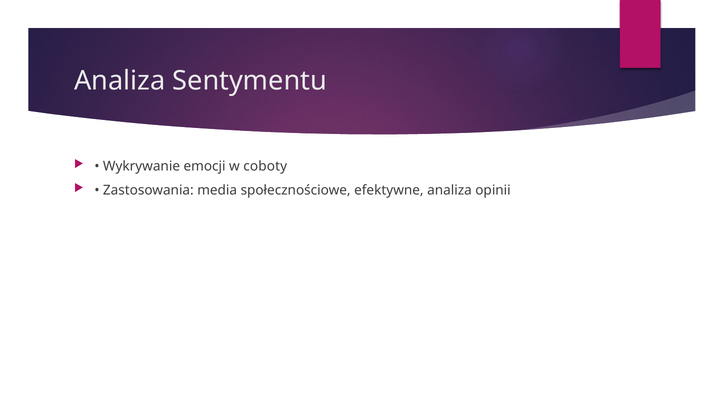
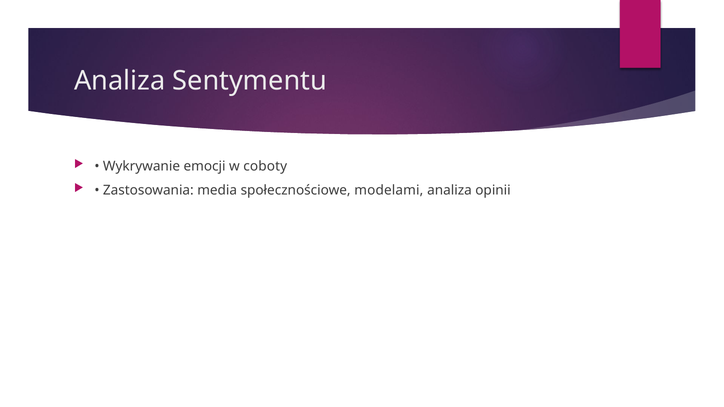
efektywne: efektywne -> modelami
